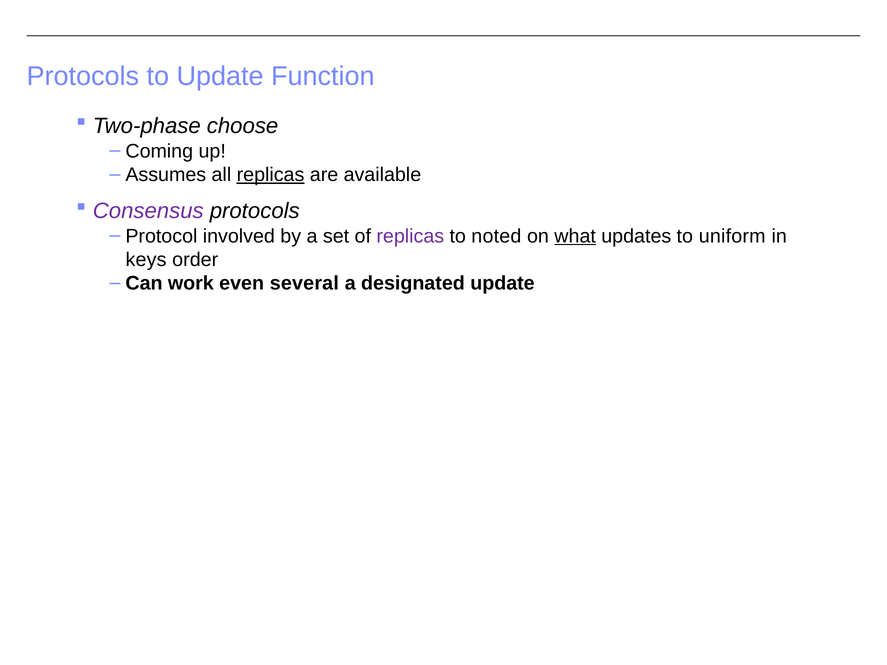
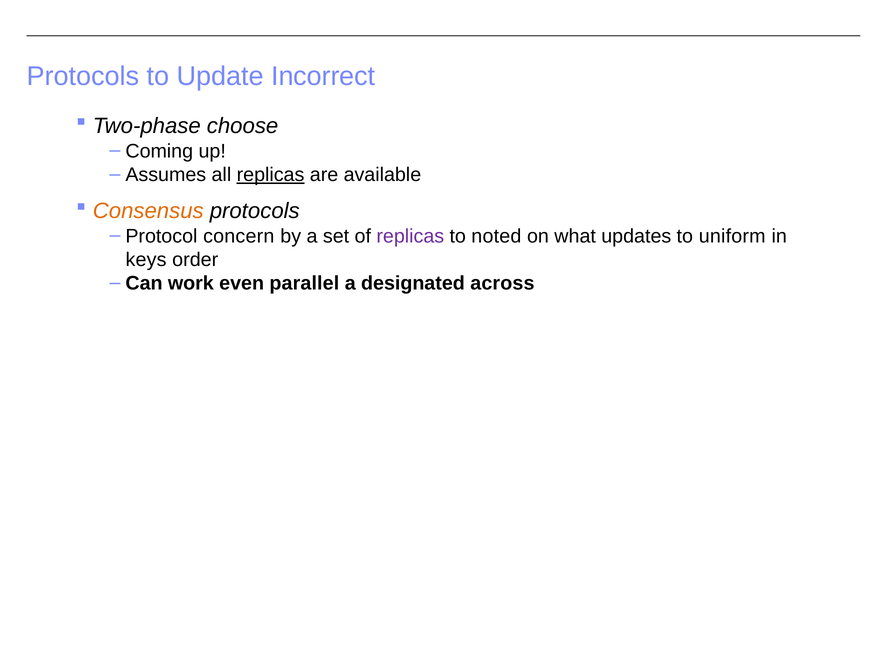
Function: Function -> Incorrect
Consensus colour: purple -> orange
involved: involved -> concern
what underline: present -> none
several: several -> parallel
designated update: update -> across
